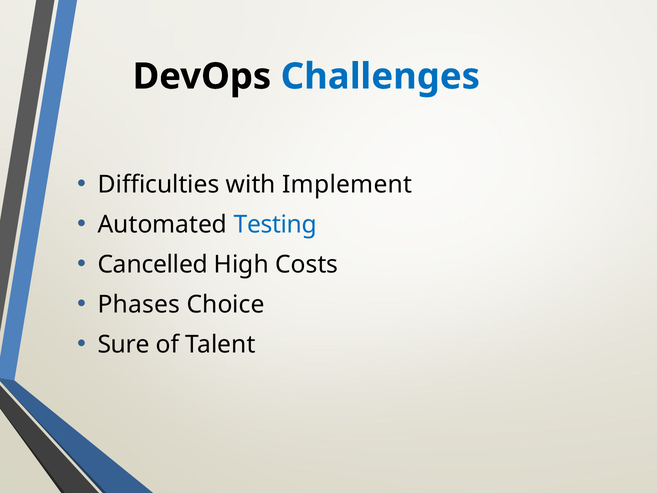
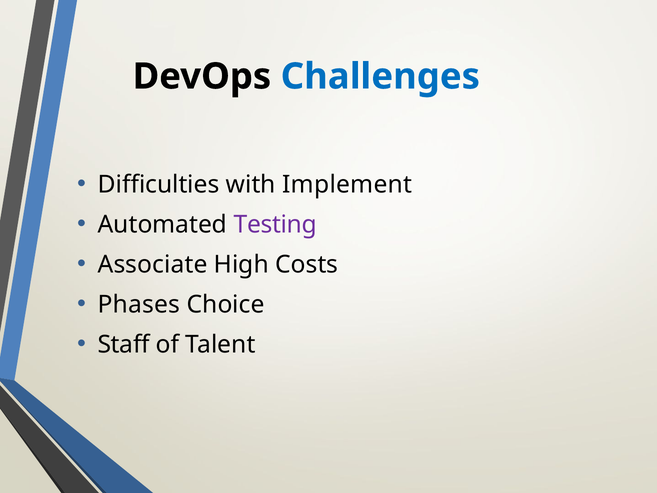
Testing colour: blue -> purple
Cancelled: Cancelled -> Associate
Sure: Sure -> Staff
